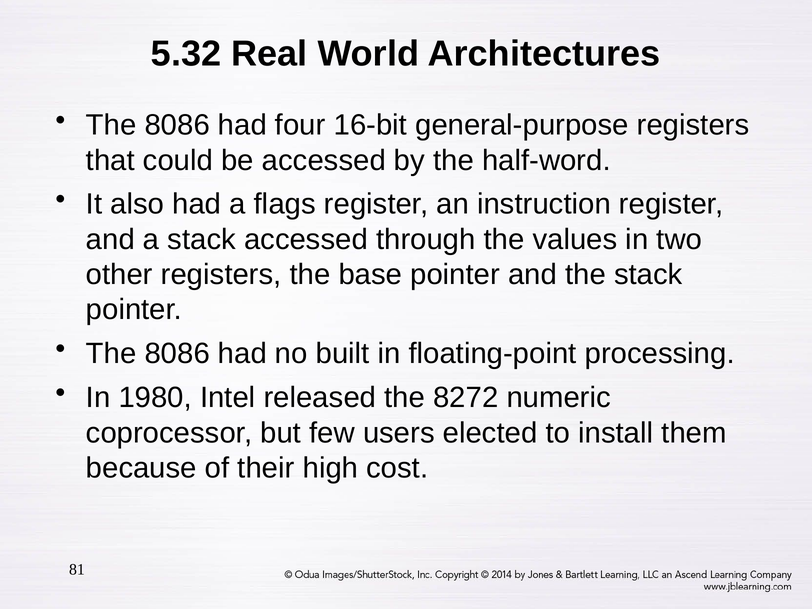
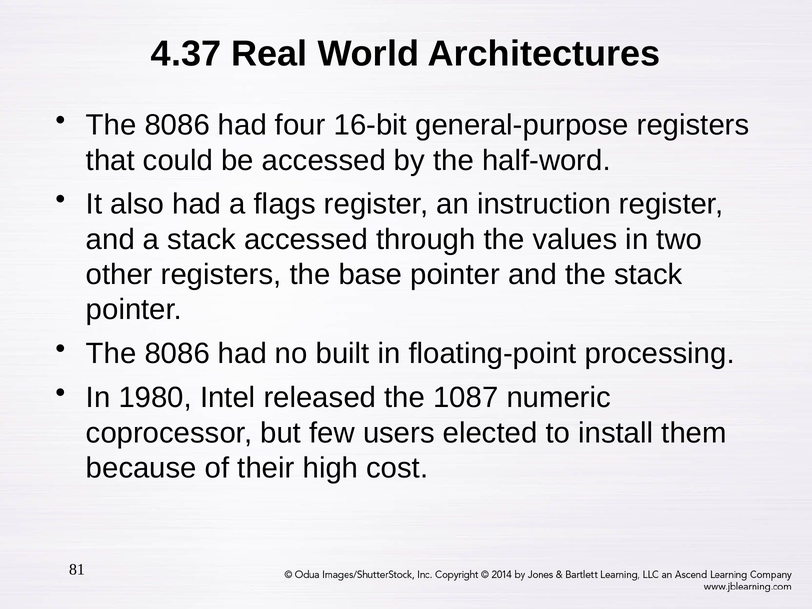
5.32: 5.32 -> 4.37
8272: 8272 -> 1087
